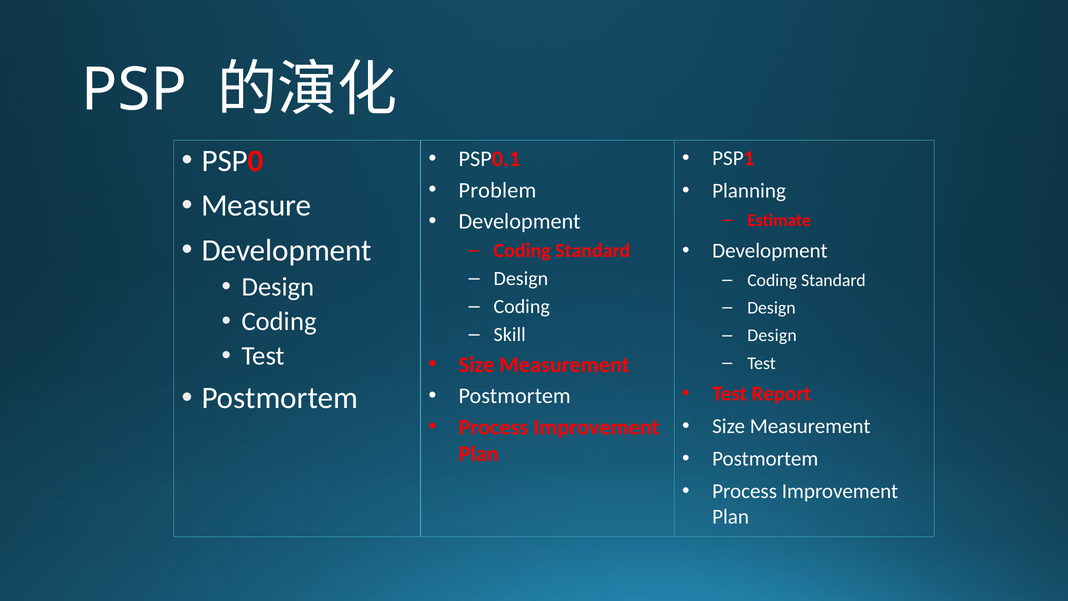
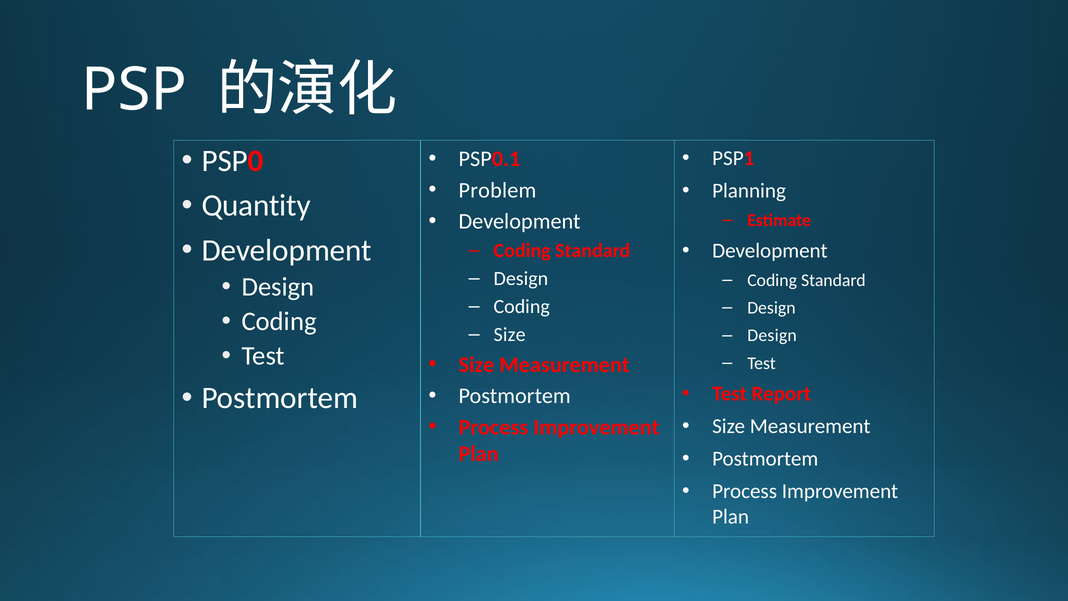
Measure: Measure -> Quantity
Skill at (510, 335): Skill -> Size
